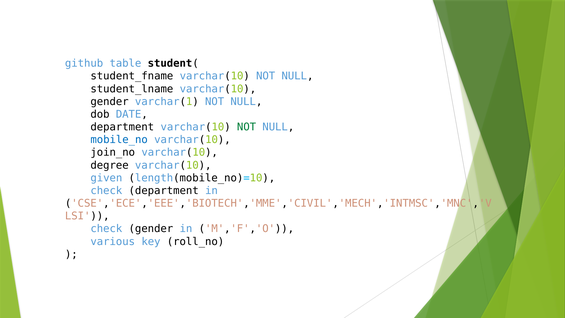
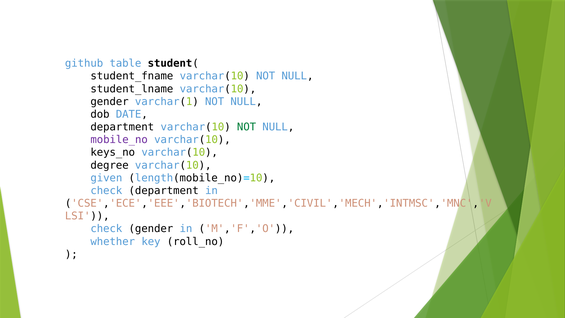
mobile_no colour: blue -> purple
join_no: join_no -> keys_no
various: various -> whether
